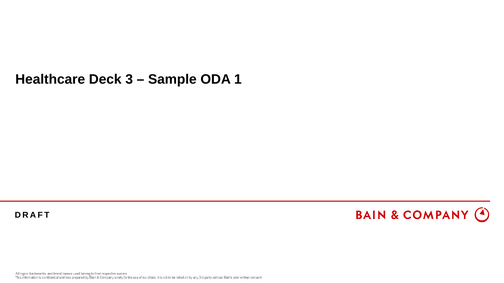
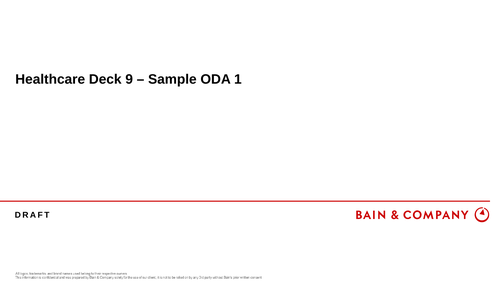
3: 3 -> 9
